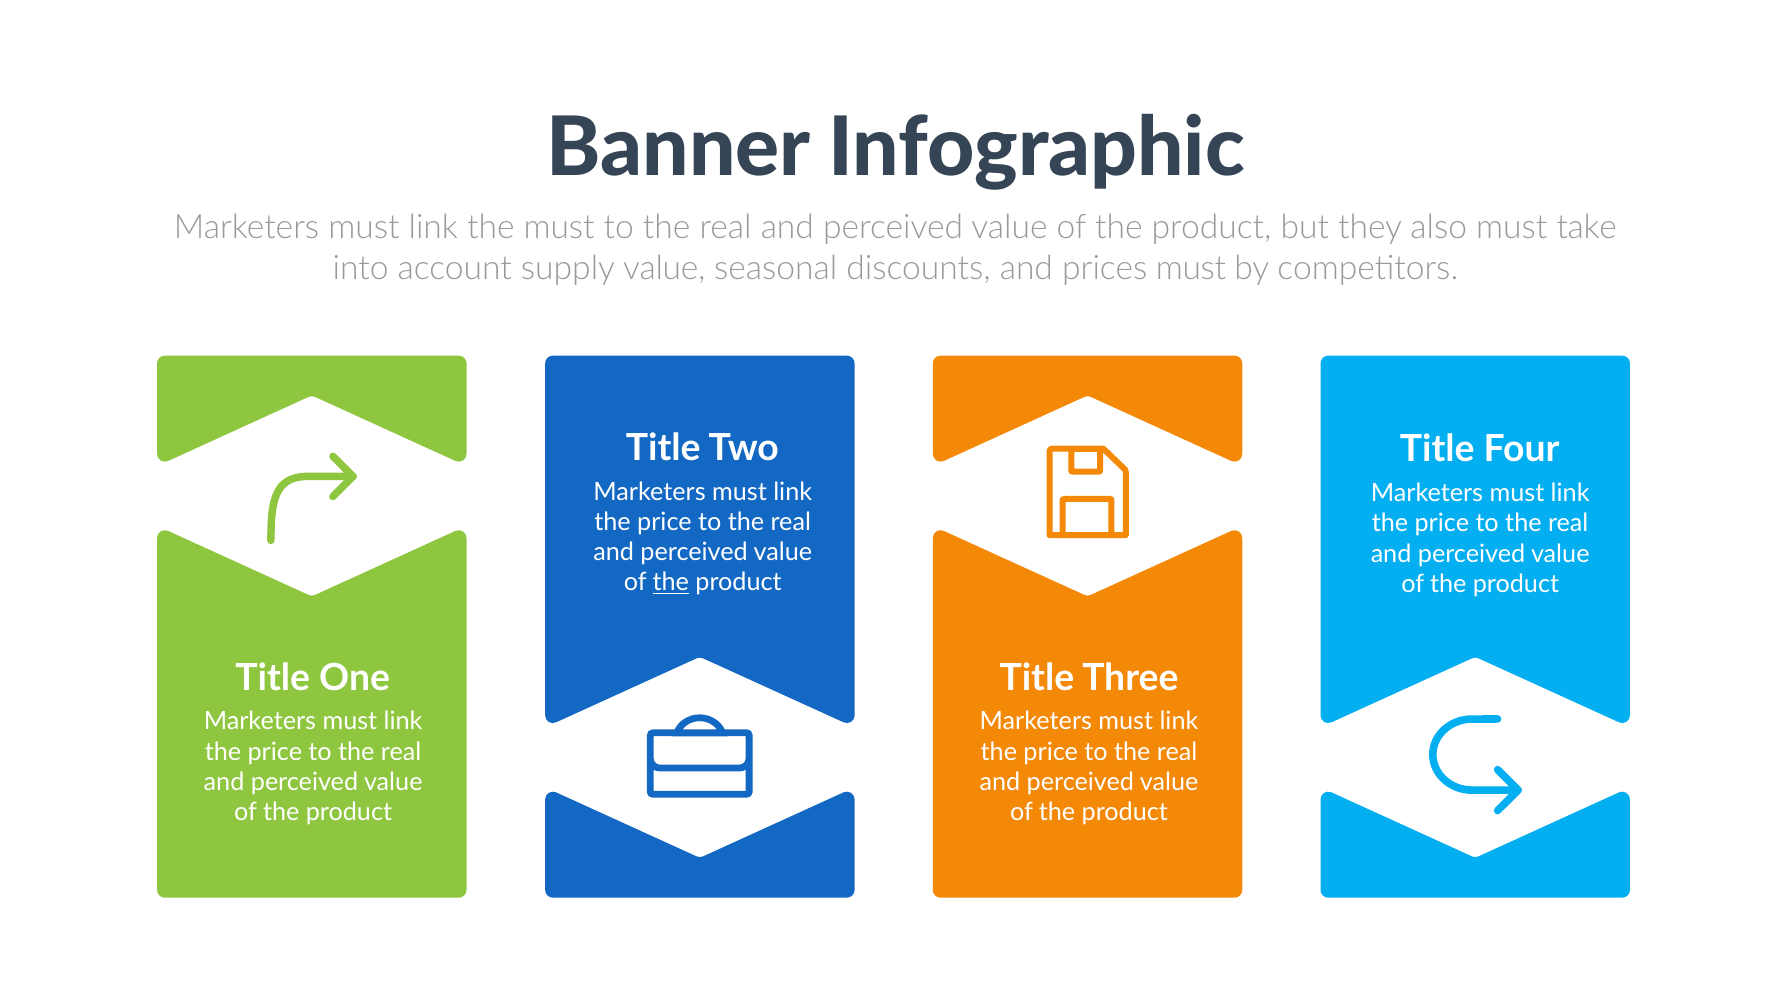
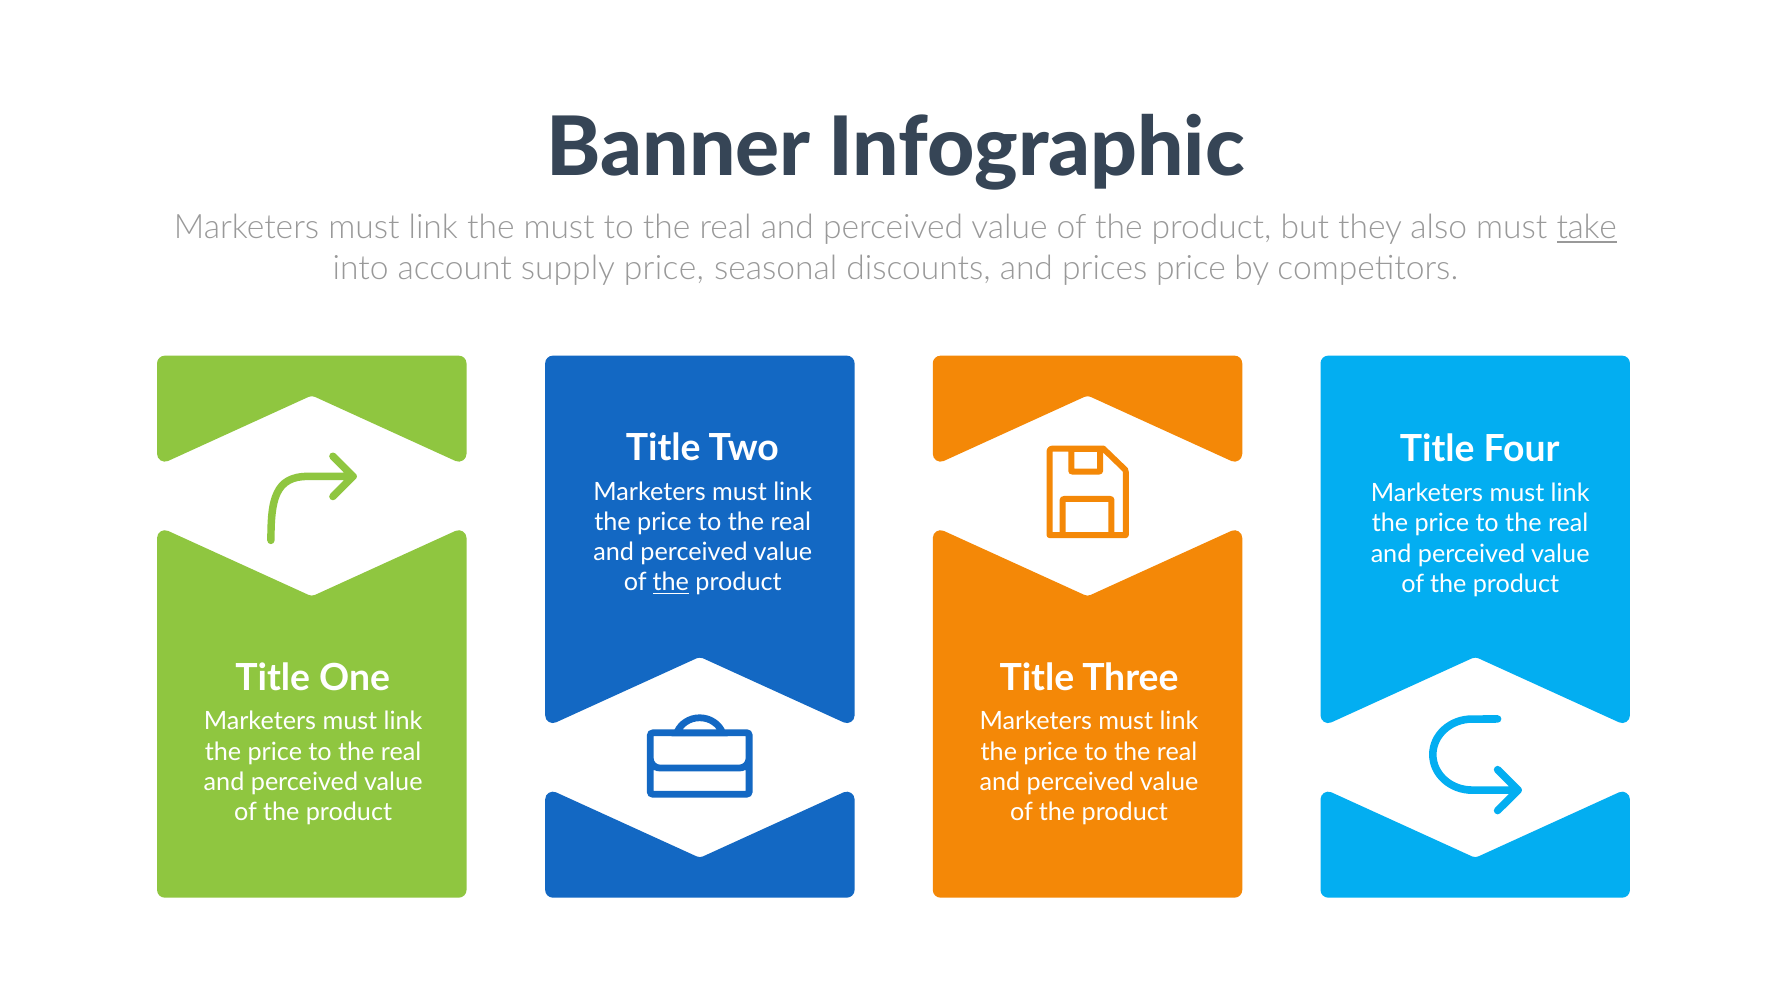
take underline: none -> present
supply value: value -> price
prices must: must -> price
